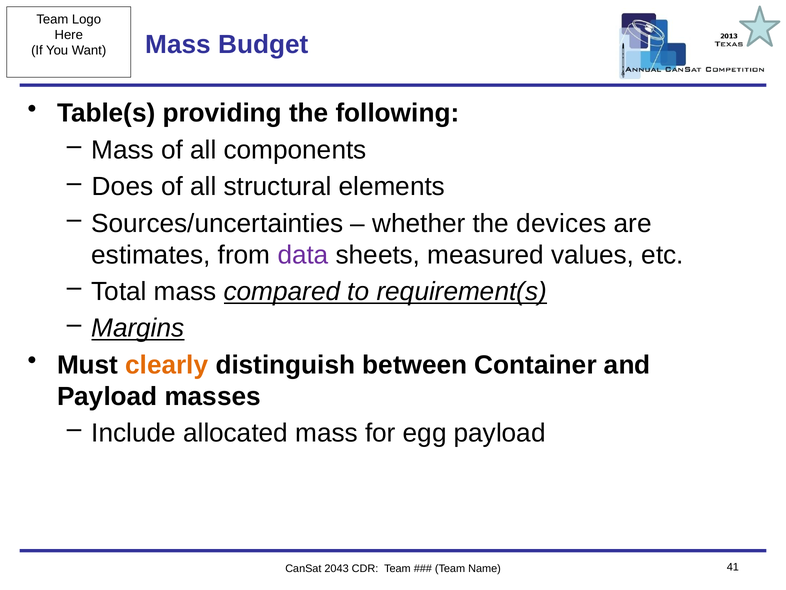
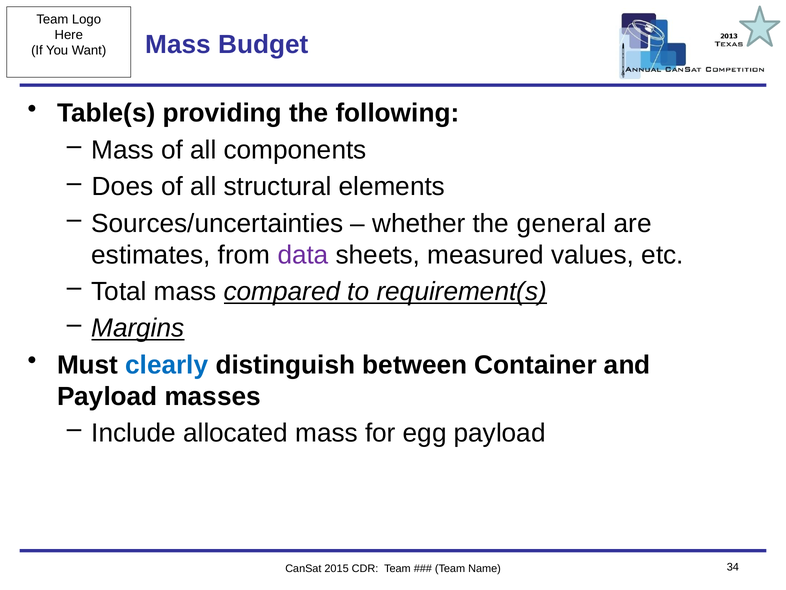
devices: devices -> general
clearly colour: orange -> blue
2043: 2043 -> 2015
41: 41 -> 34
